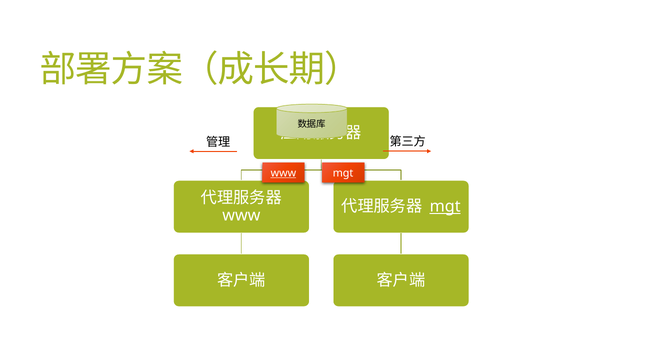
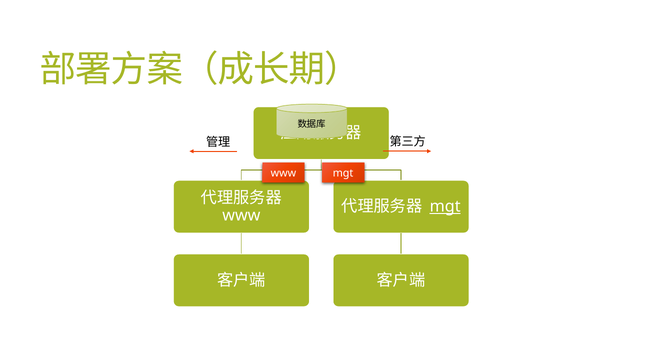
www at (283, 173) underline: present -> none
